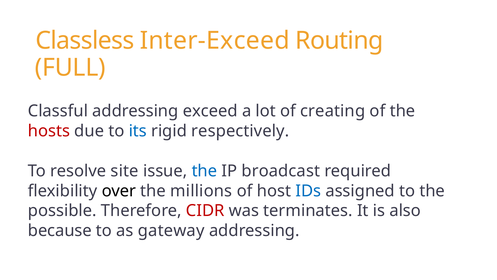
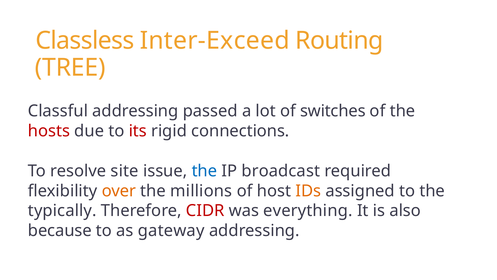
FULL: FULL -> TREE
exceed: exceed -> passed
creating: creating -> switches
its colour: blue -> red
respectively: respectively -> connections
over colour: black -> orange
IDs colour: blue -> orange
possible: possible -> typically
terminates: terminates -> everything
